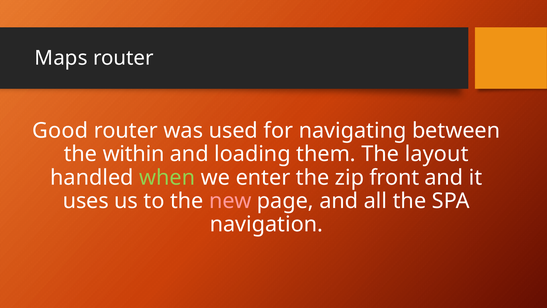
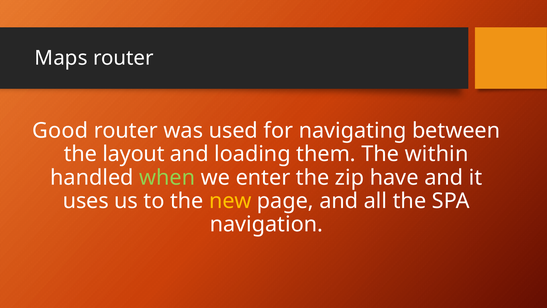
within: within -> layout
layout: layout -> within
front: front -> have
new colour: pink -> yellow
